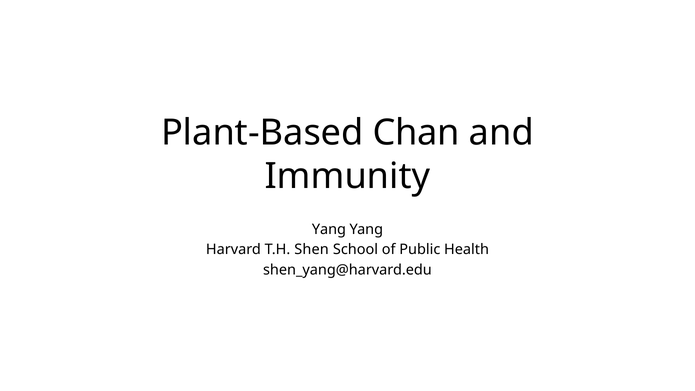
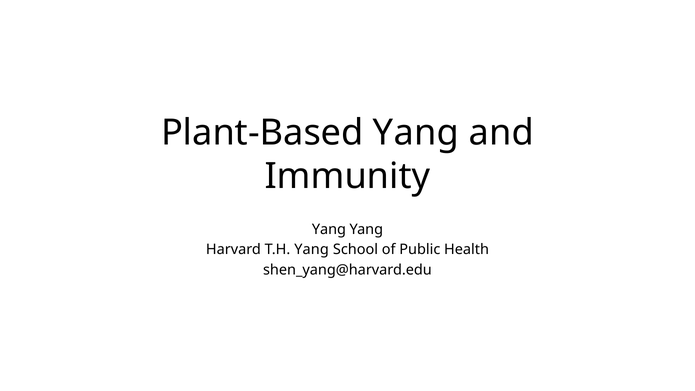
Plant-Based Chan: Chan -> Yang
T.H Shen: Shen -> Yang
